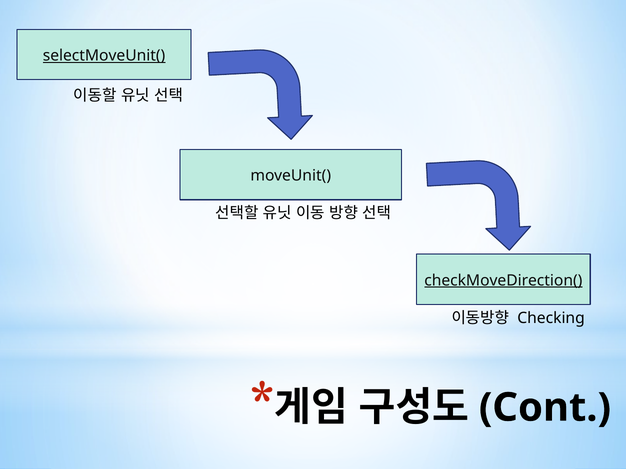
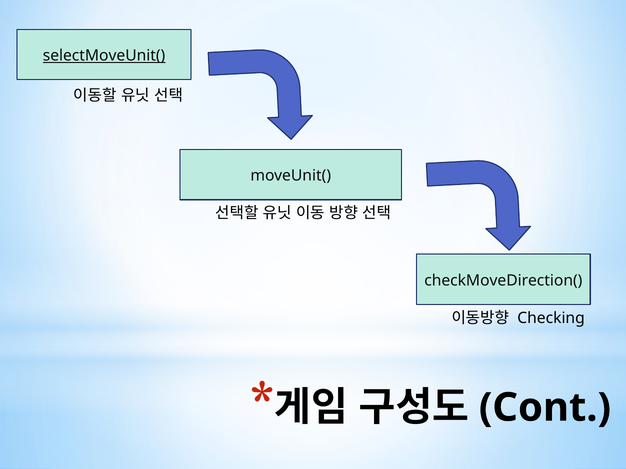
checkMoveDirection( underline: present -> none
